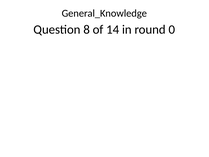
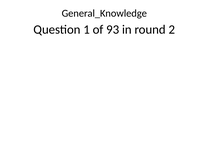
8: 8 -> 1
14: 14 -> 93
0: 0 -> 2
